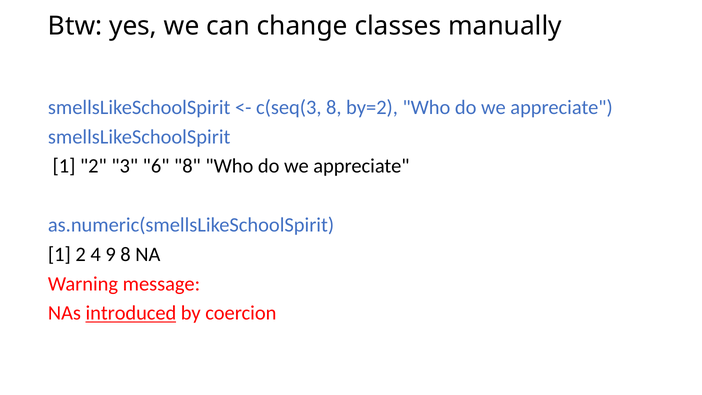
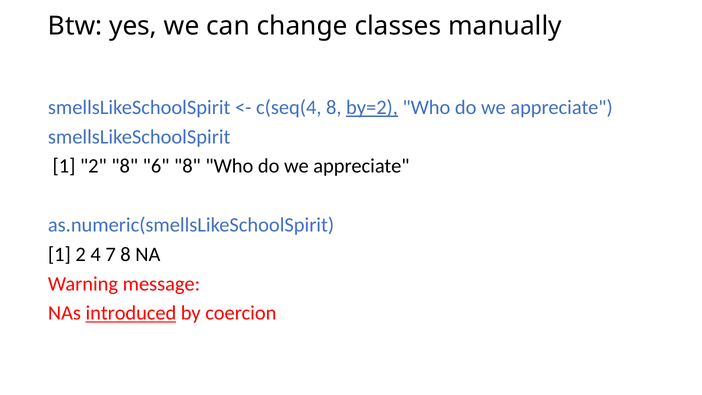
c(seq(3: c(seq(3 -> c(seq(4
by=2 underline: none -> present
2 3: 3 -> 8
9: 9 -> 7
